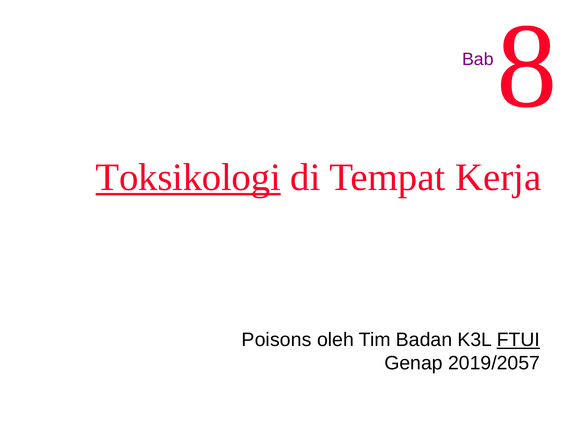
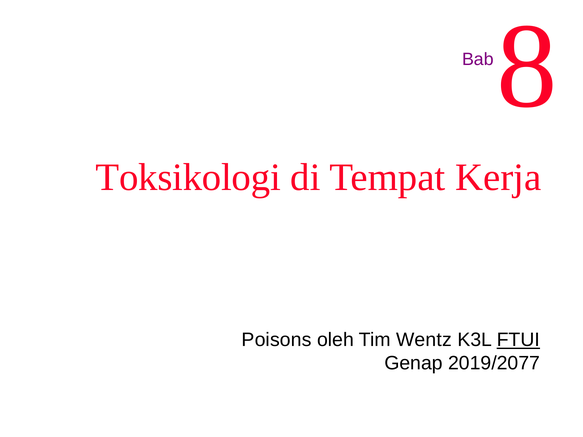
Toksikologi underline: present -> none
Badan: Badan -> Wentz
2019/2057: 2019/2057 -> 2019/2077
